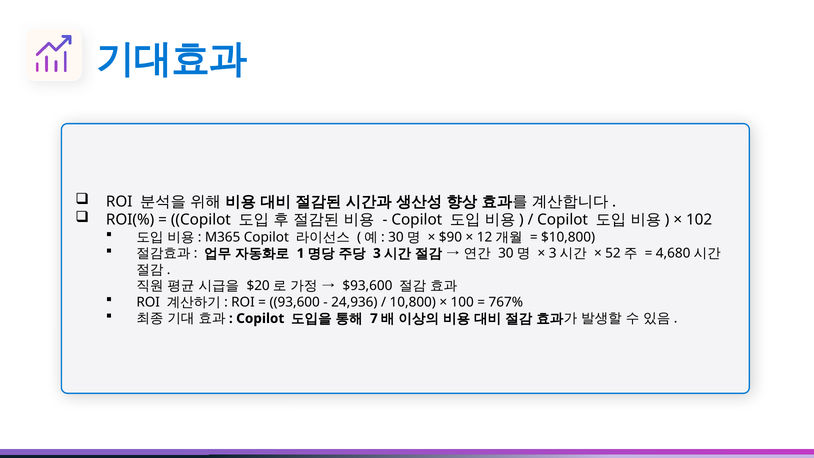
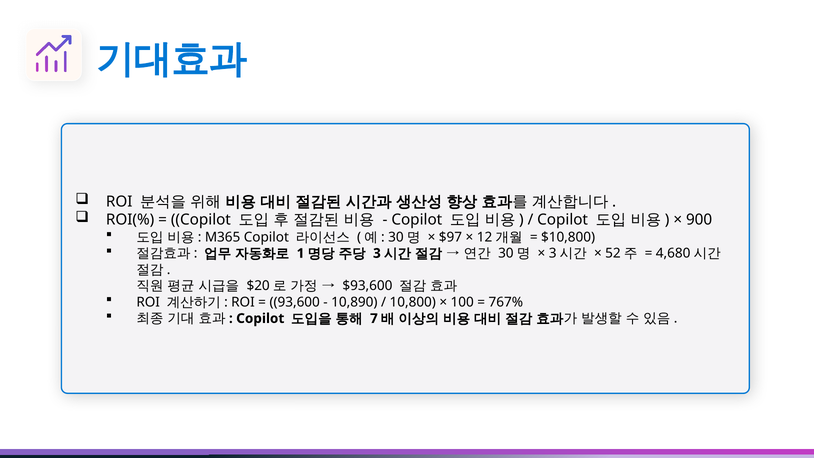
102: 102 -> 900
$90: $90 -> $97
24,936: 24,936 -> 10,890
